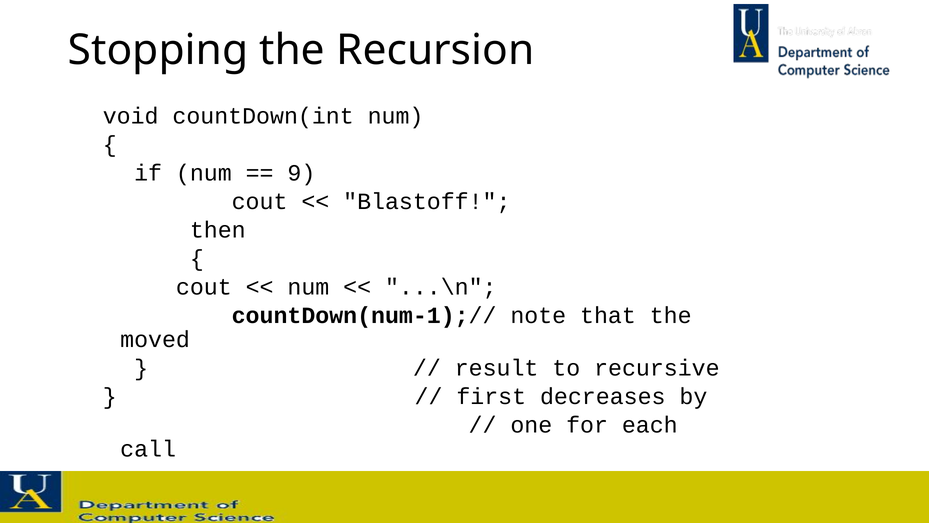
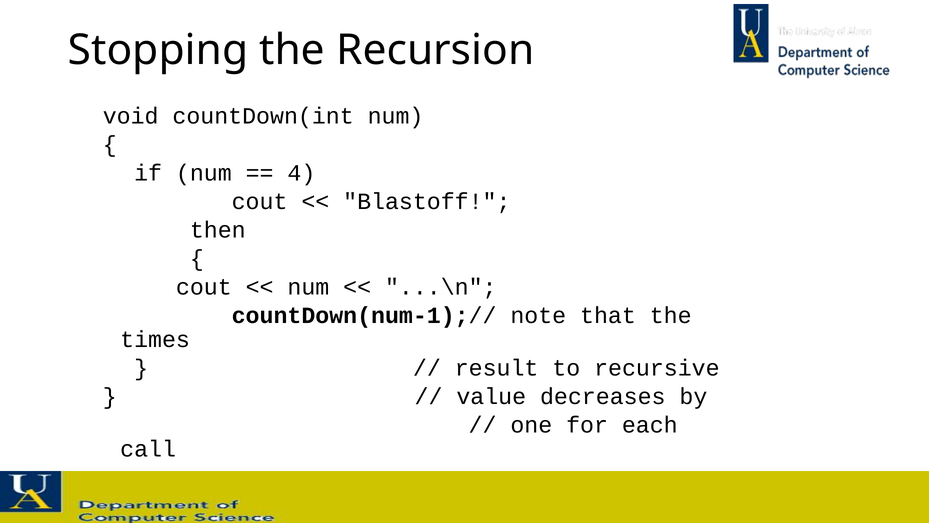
9: 9 -> 4
moved: moved -> times
first: first -> value
